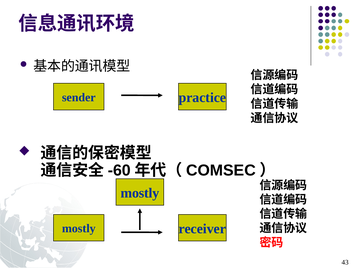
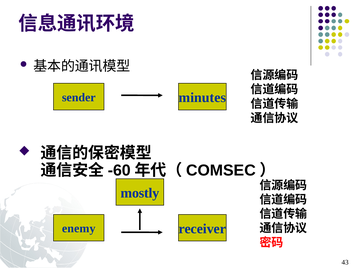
practice: practice -> minutes
mostly at (79, 228): mostly -> enemy
